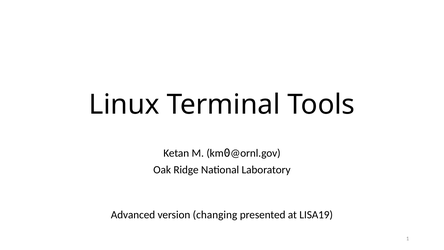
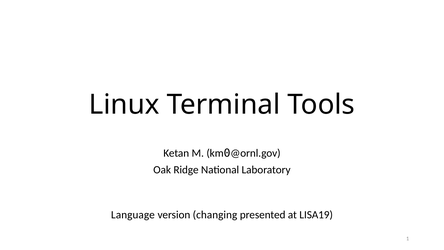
Advanced: Advanced -> Language
